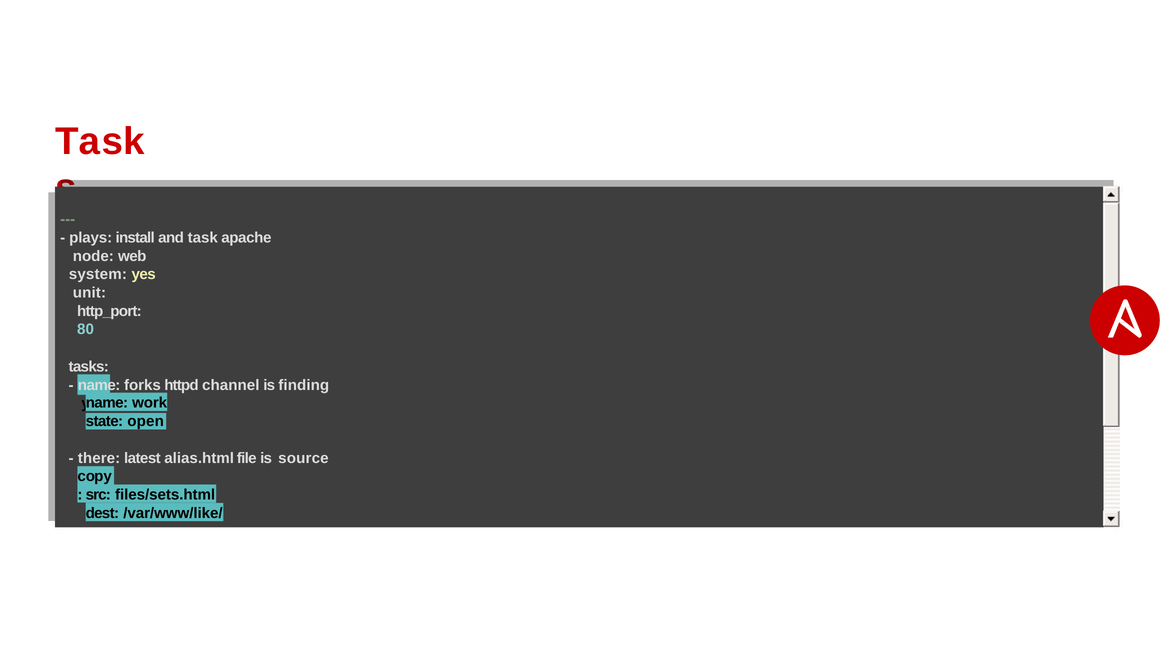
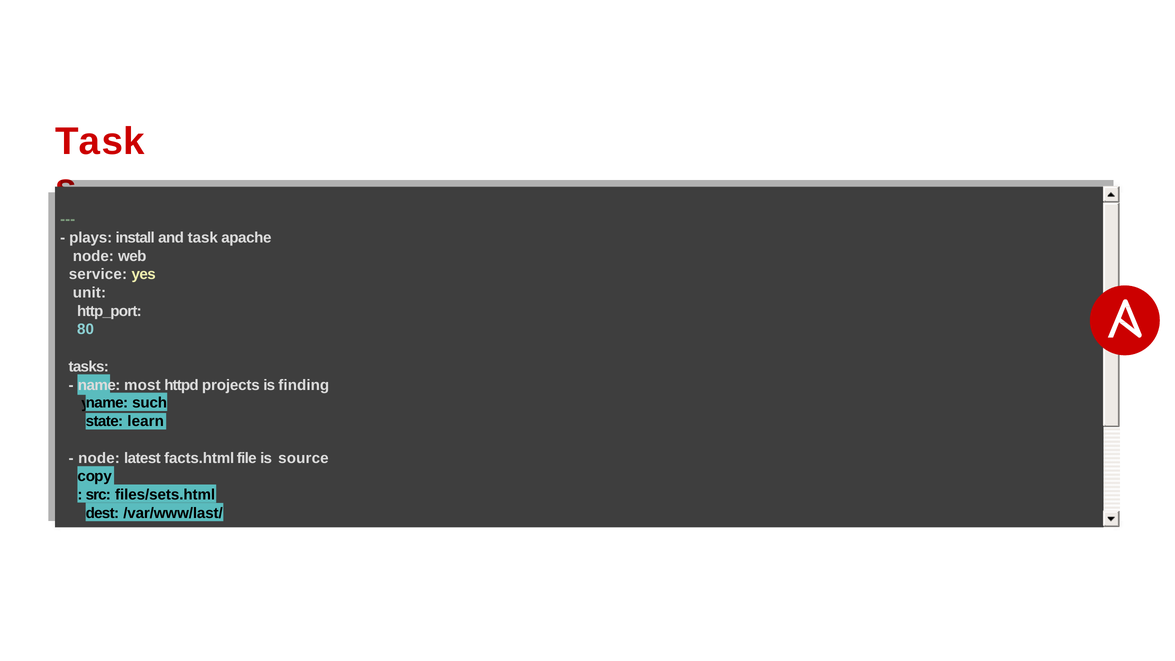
system: system -> service
forks: forks -> most
channel: channel -> projects
work: work -> such
open: open -> learn
there at (99, 458): there -> node
alias.html: alias.html -> facts.html
/var/www/like/: /var/www/like/ -> /var/www/last/
